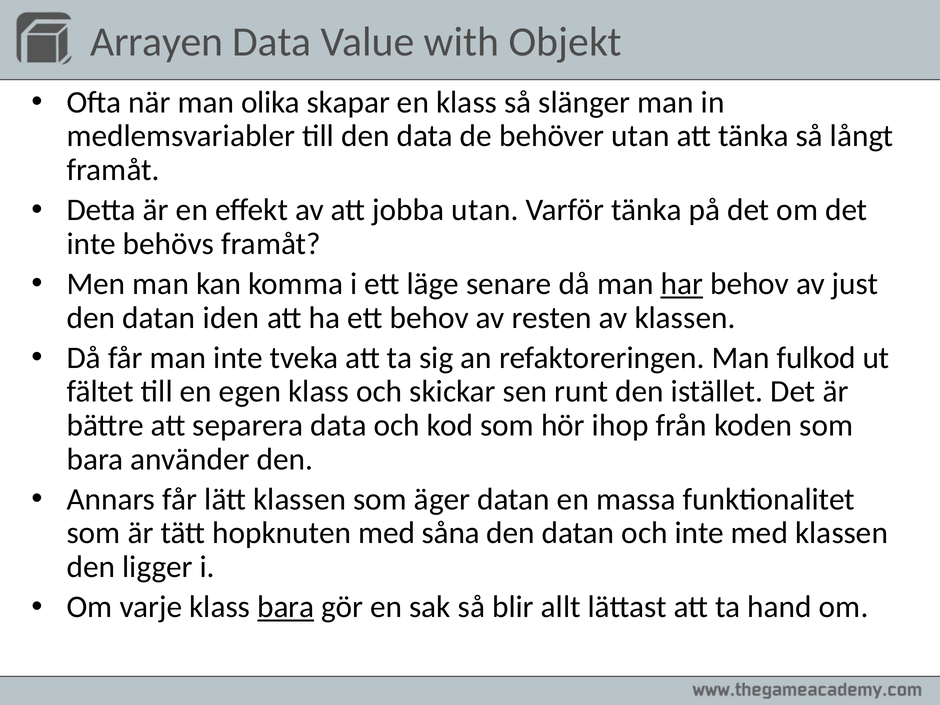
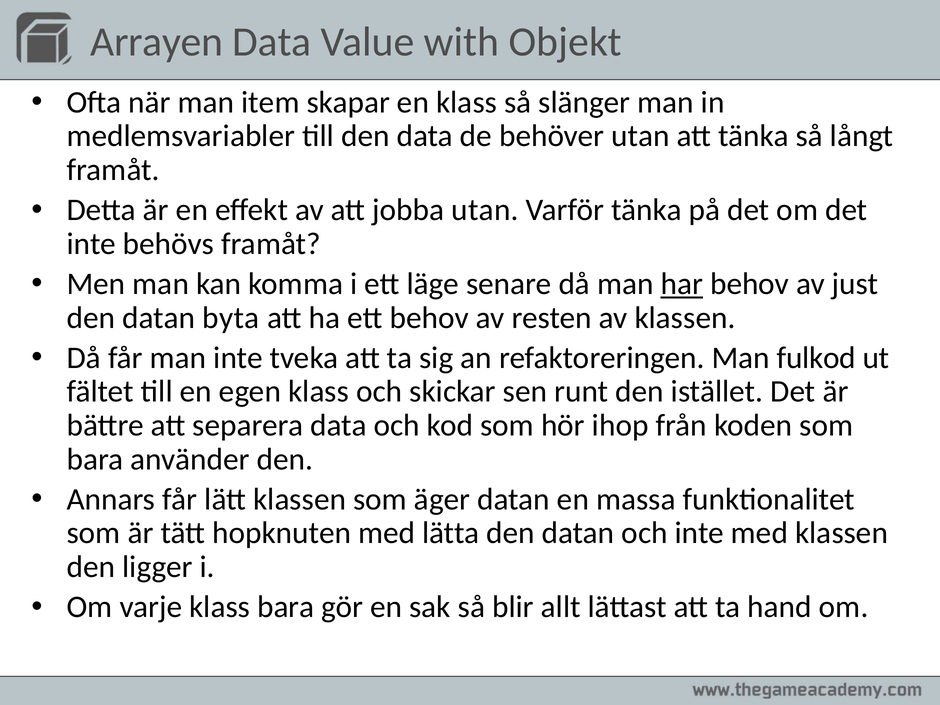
olika: olika -> item
iden: iden -> byta
såna: såna -> lätta
bara at (286, 607) underline: present -> none
